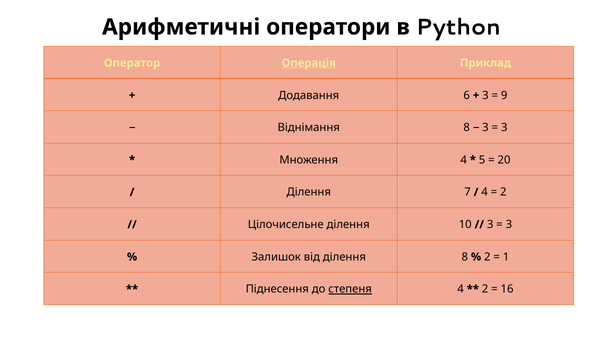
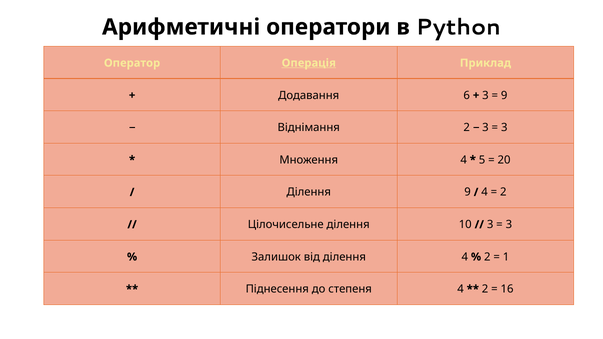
Віднімання 8: 8 -> 2
Ділення 7: 7 -> 9
ділення 8: 8 -> 4
степеня underline: present -> none
